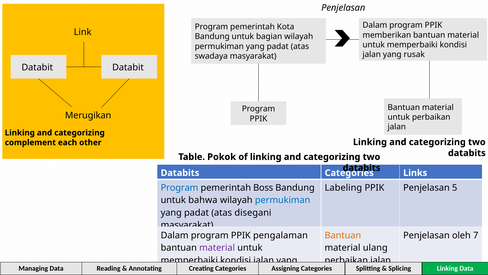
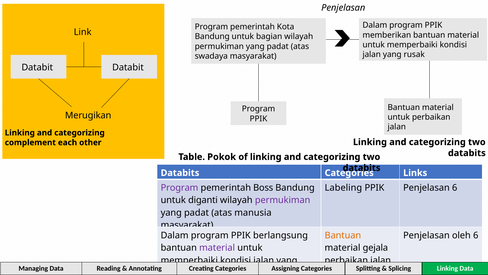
Program at (180, 187) colour: blue -> purple
Penjelasan 5: 5 -> 6
bahwa: bahwa -> diganti
permukiman at (283, 200) colour: blue -> purple
disegani: disegani -> manusia
pengalaman: pengalaman -> berlangsung
oleh 7: 7 -> 6
ulang: ulang -> gejala
